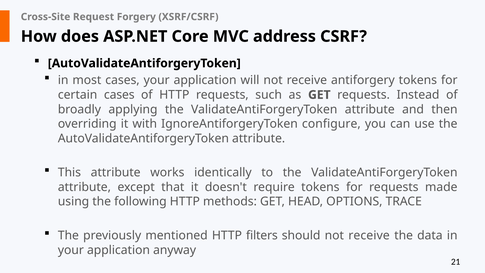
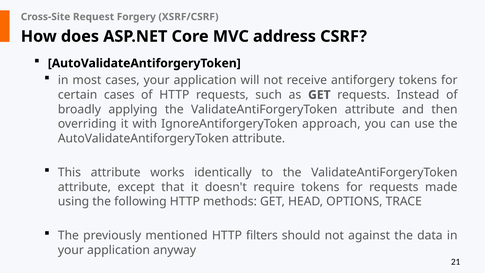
configure: configure -> approach
should not receive: receive -> against
